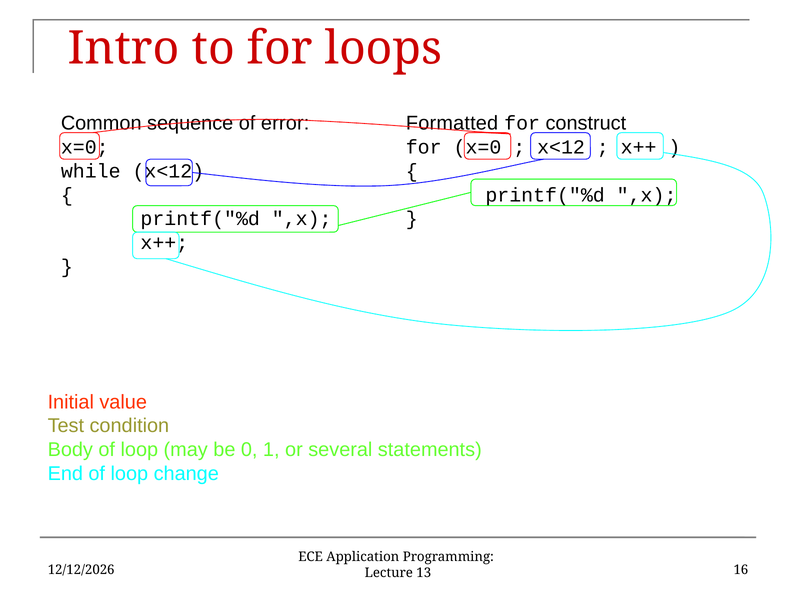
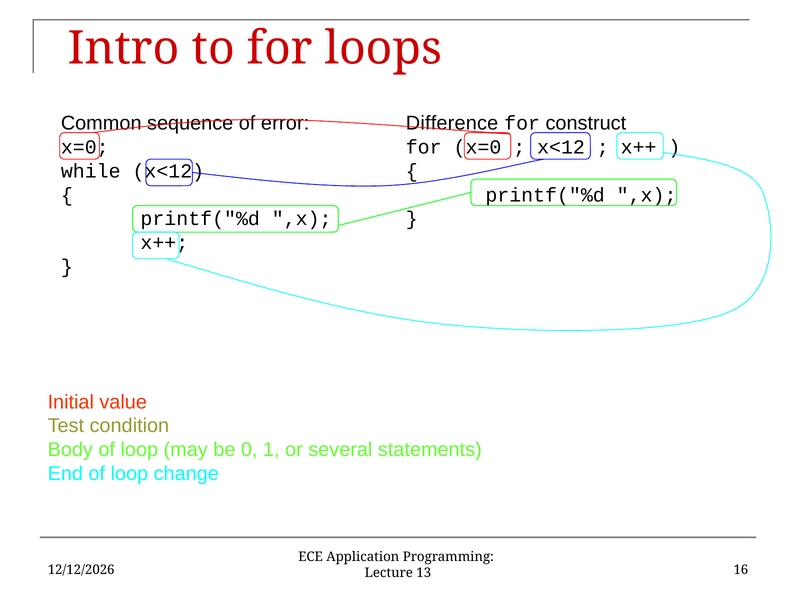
Formatted: Formatted -> Difference
